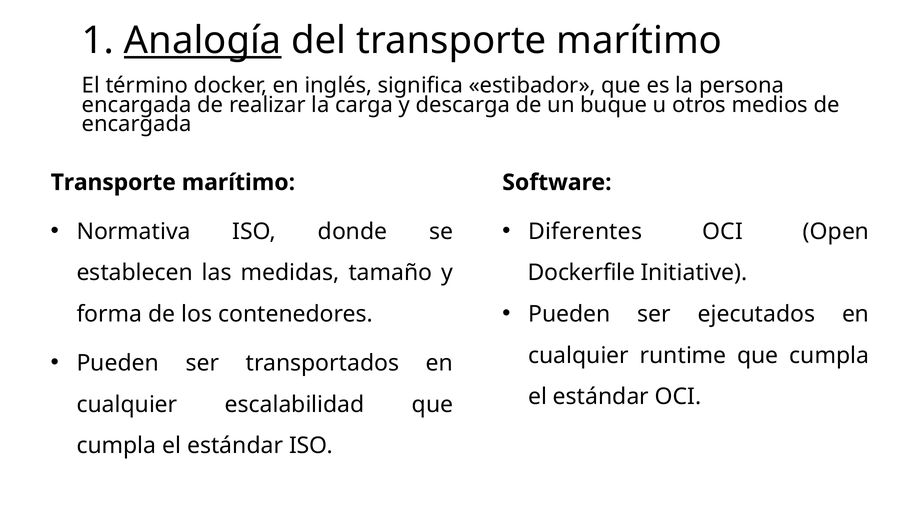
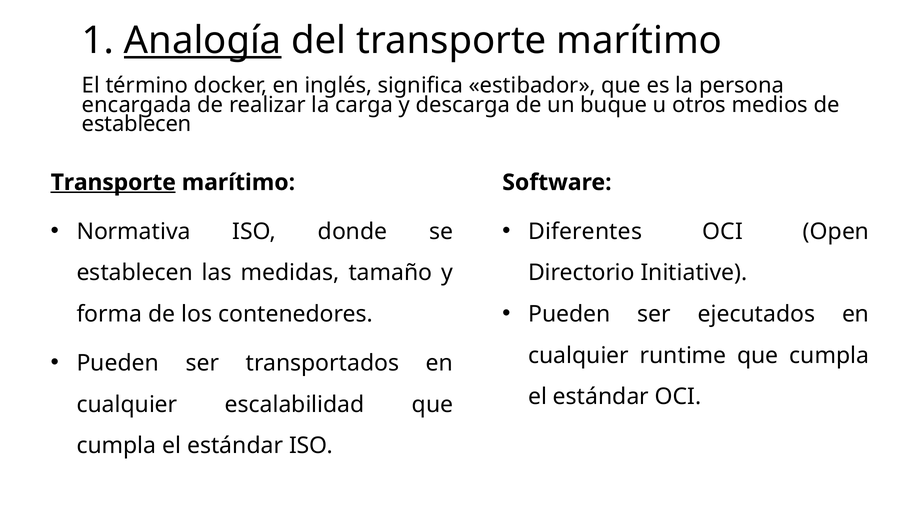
encargada at (137, 124): encargada -> establecen
Transporte at (113, 183) underline: none -> present
Dockerfile: Dockerfile -> Directorio
